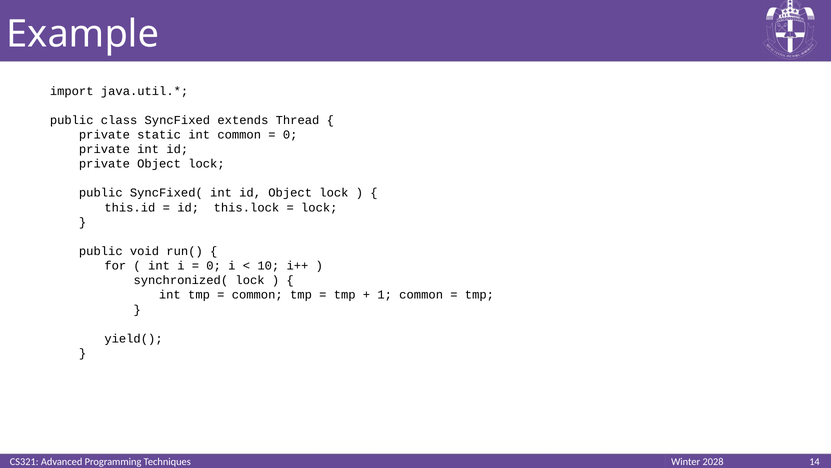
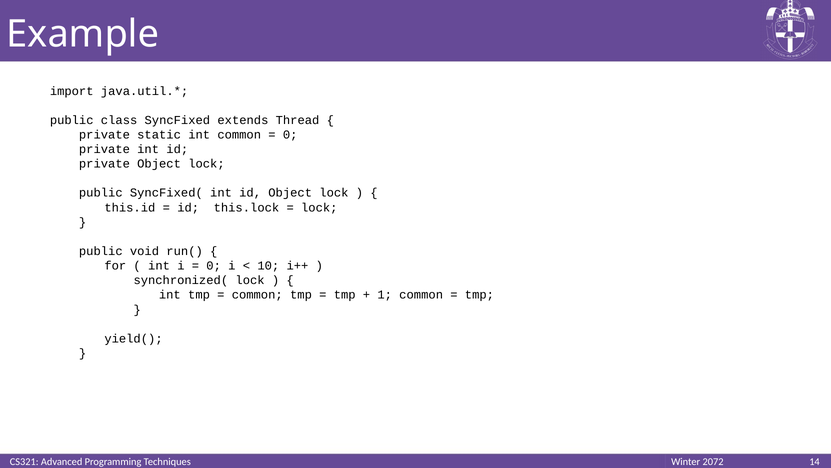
2028: 2028 -> 2072
